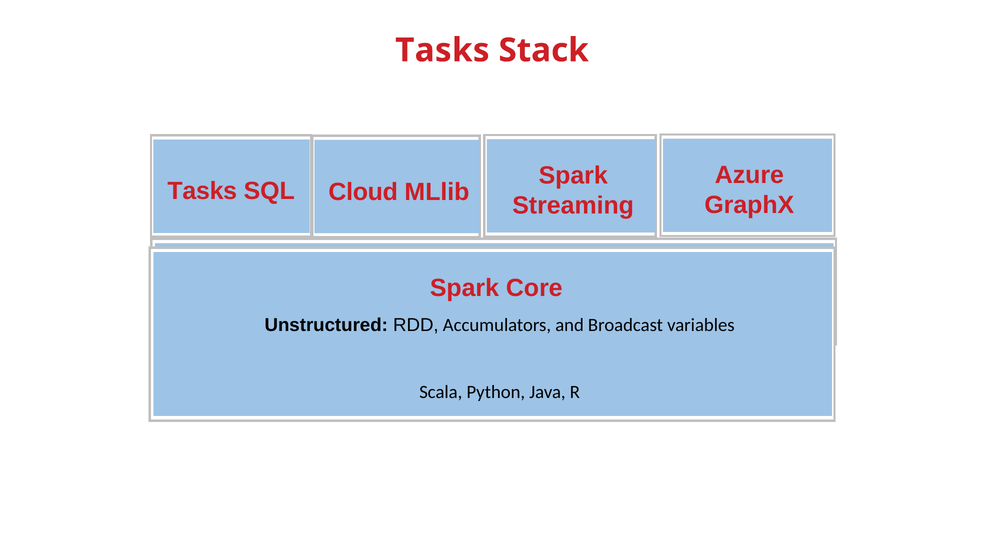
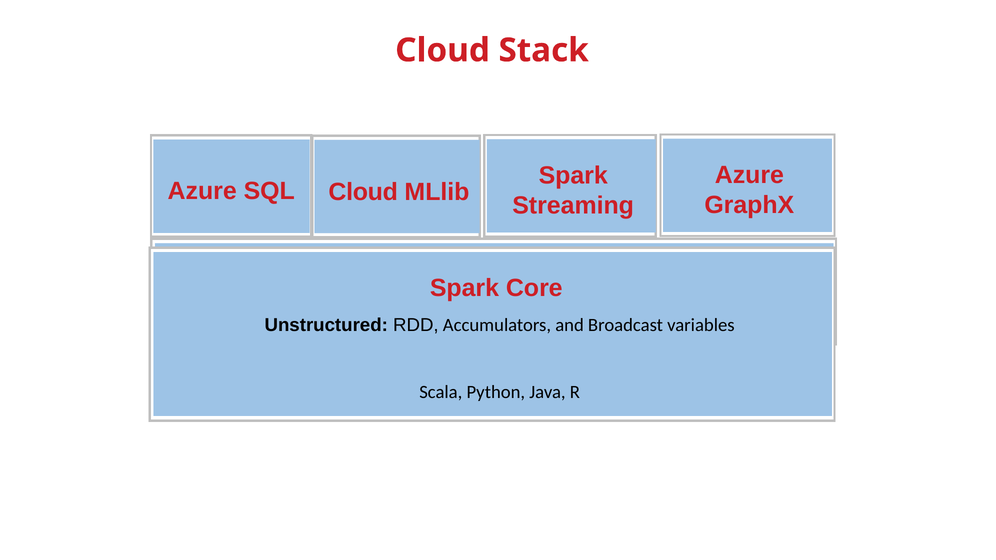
Tasks at (442, 50): Tasks -> Cloud
Tasks at (202, 191): Tasks -> Azure
